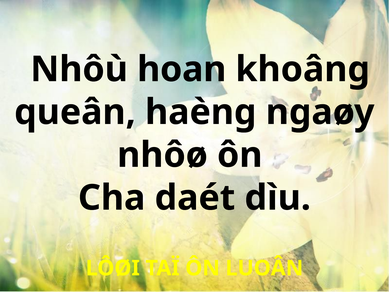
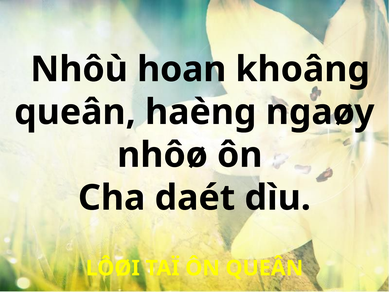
ÔN LUOÂN: LUOÂN -> QUEÂN
